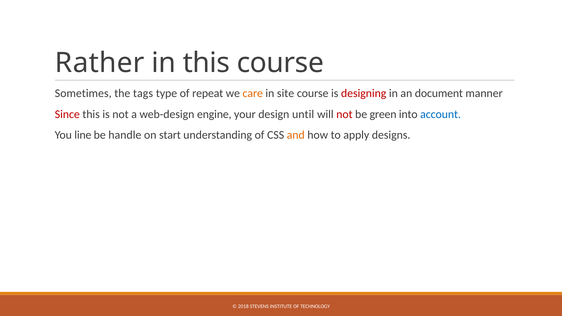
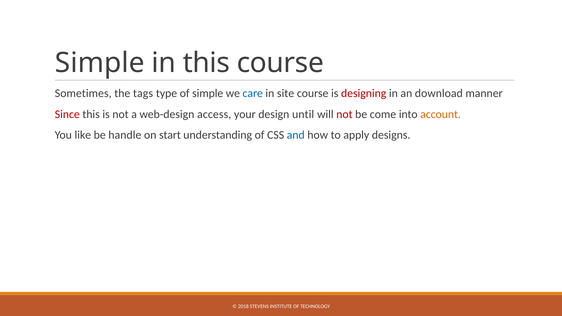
Rather at (100, 63): Rather -> Simple
of repeat: repeat -> simple
care colour: orange -> blue
document: document -> download
engine: engine -> access
green: green -> come
account colour: blue -> orange
line: line -> like
and colour: orange -> blue
